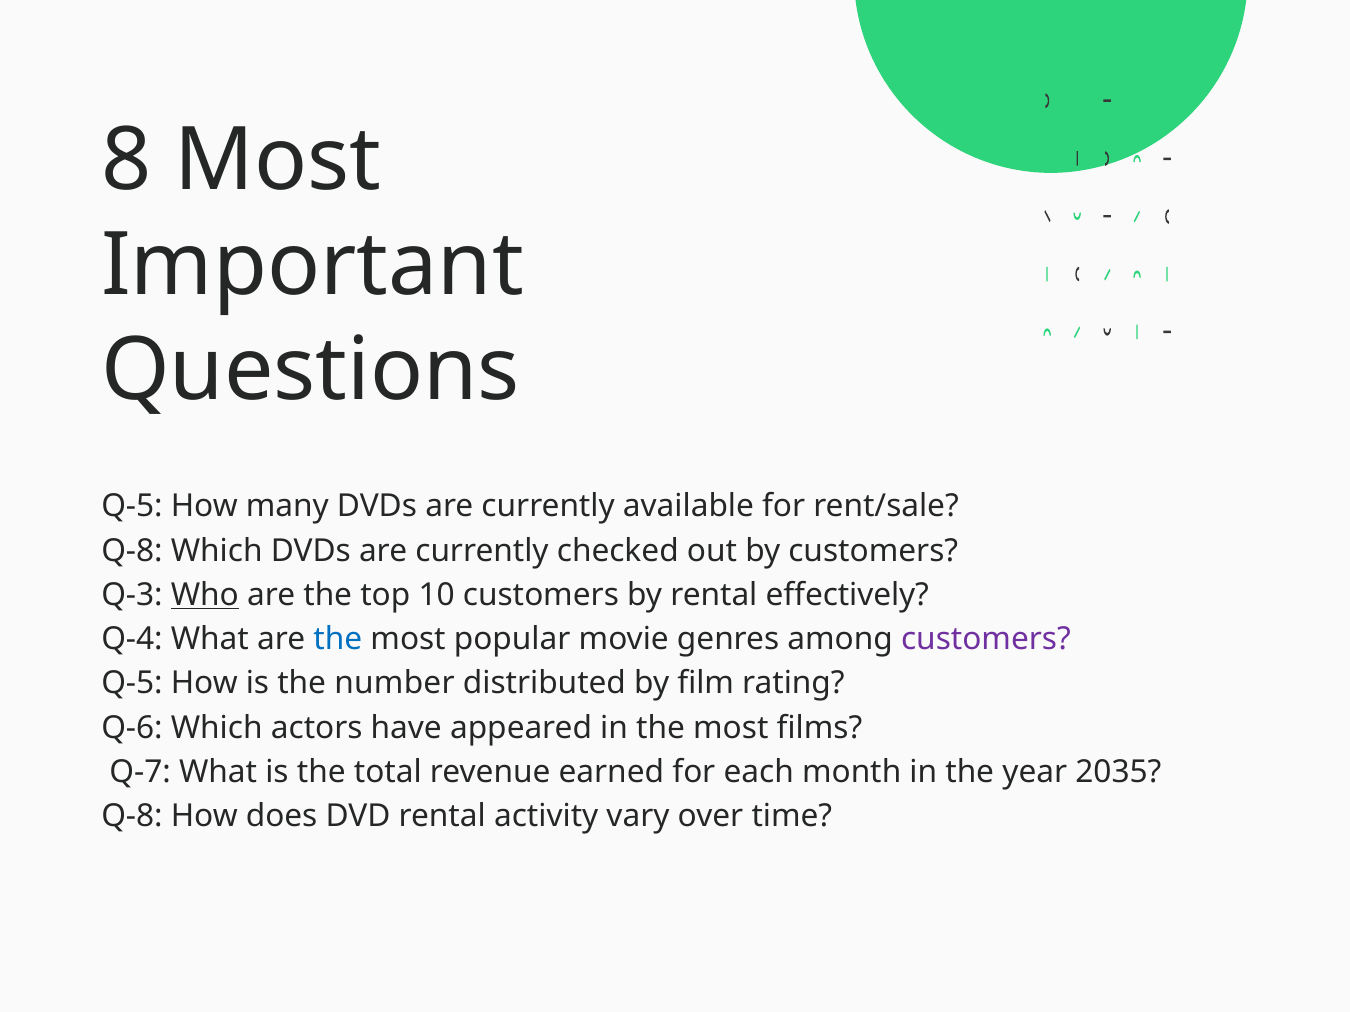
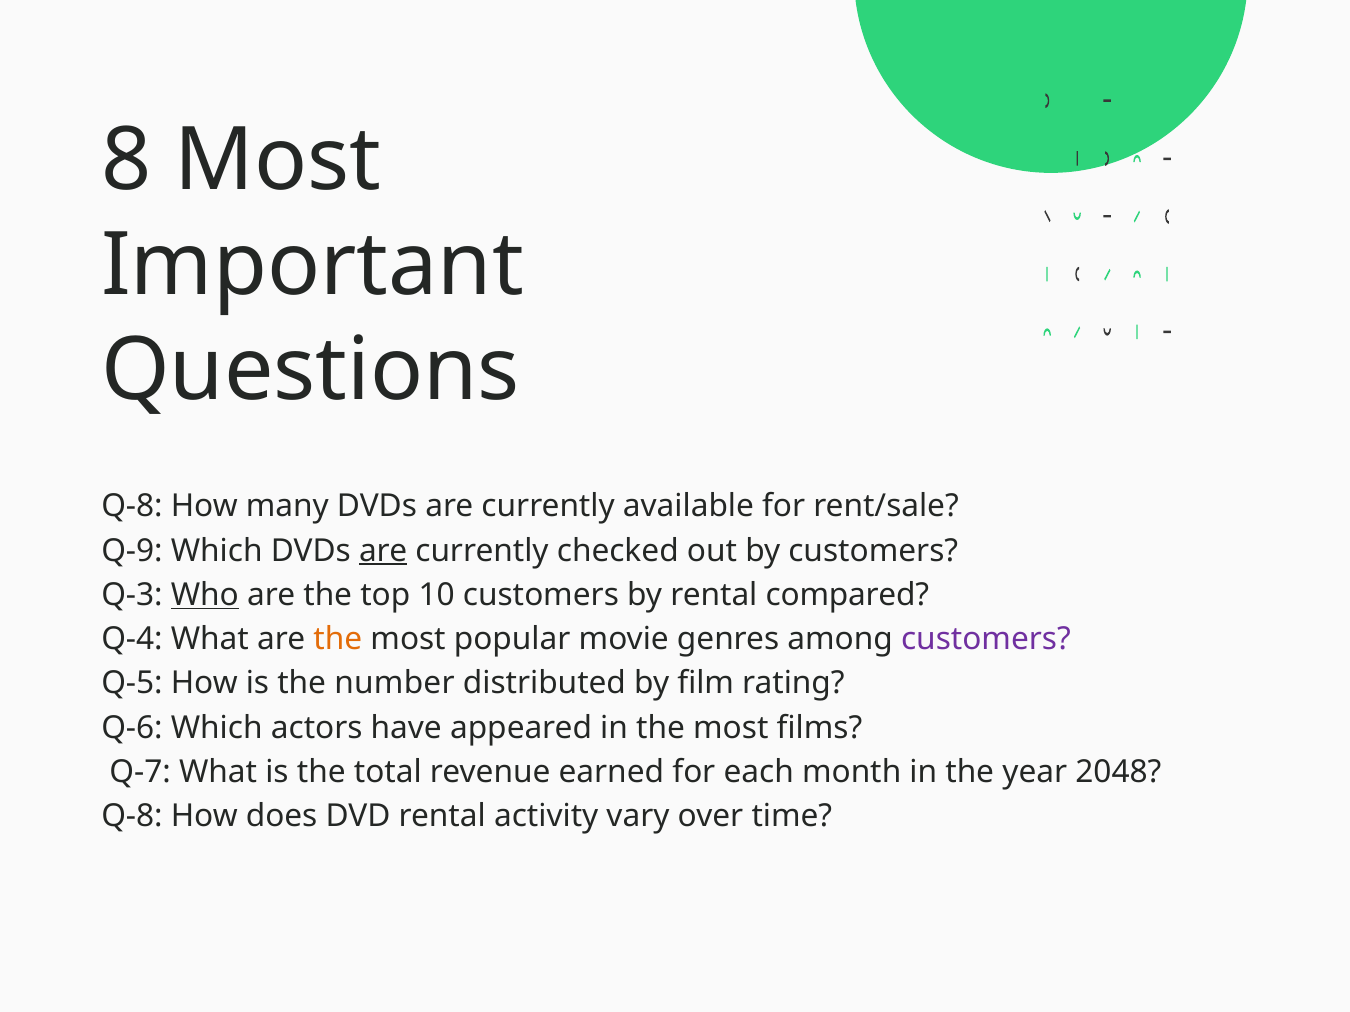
Q-5 at (132, 507): Q-5 -> Q-8
Q-8 at (132, 551): Q-8 -> Q-9
are at (383, 551) underline: none -> present
effectively: effectively -> compared
the at (338, 640) colour: blue -> orange
2035: 2035 -> 2048
